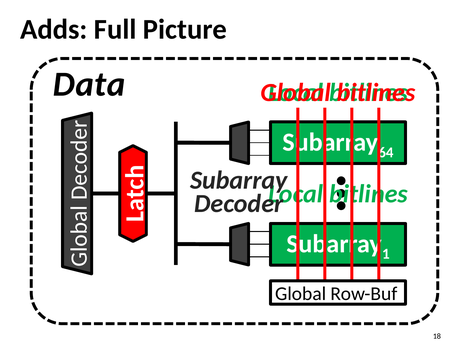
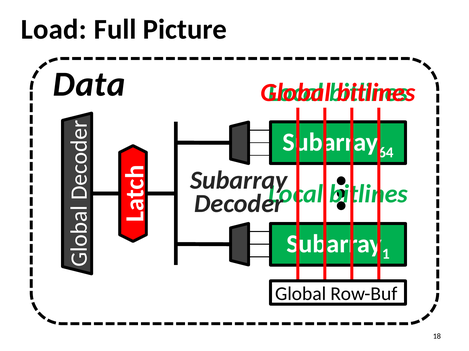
Adds: Adds -> Load
